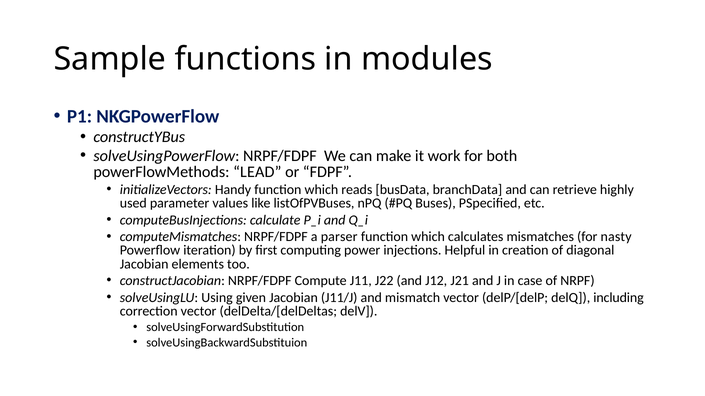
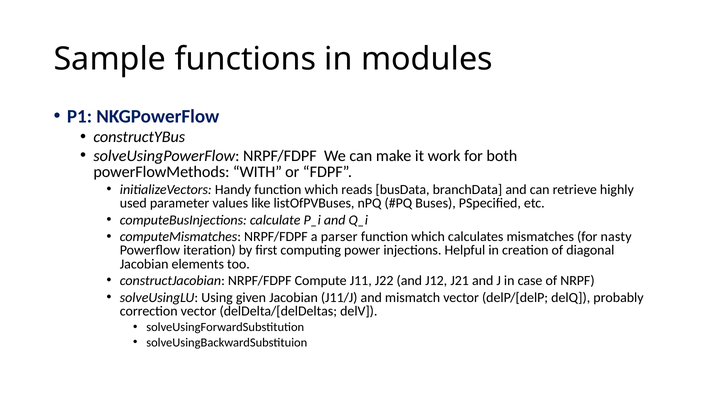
LEAD: LEAD -> WITH
including: including -> probably
